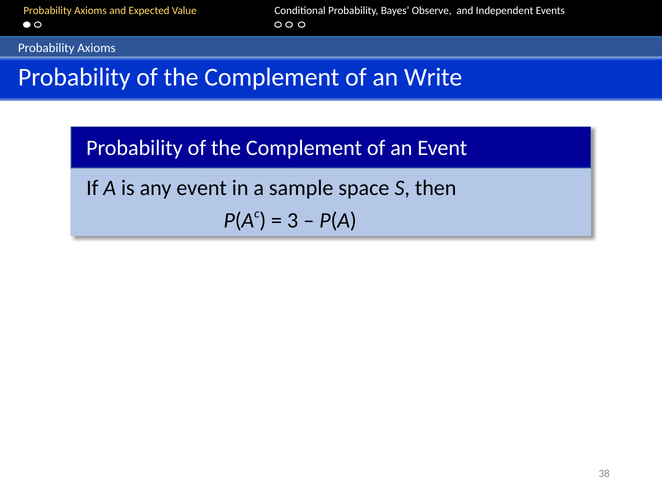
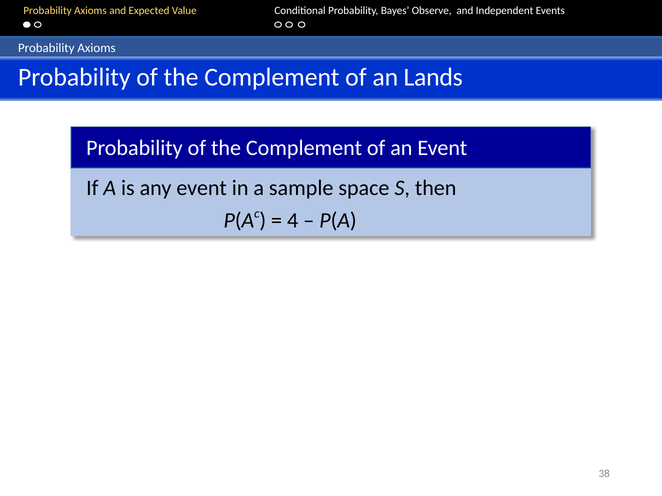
Write: Write -> Lands
3: 3 -> 4
